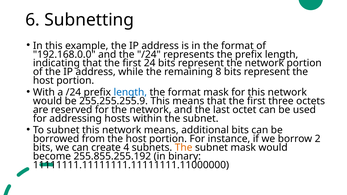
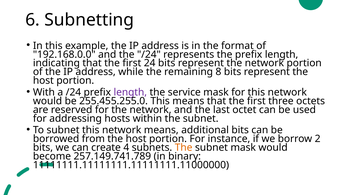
length at (130, 92) colour: blue -> purple
format at (184, 92): format -> service
255.255.255.9: 255.255.255.9 -> 255.455.255.0
255.855.255.192: 255.855.255.192 -> 257.149.741.789
